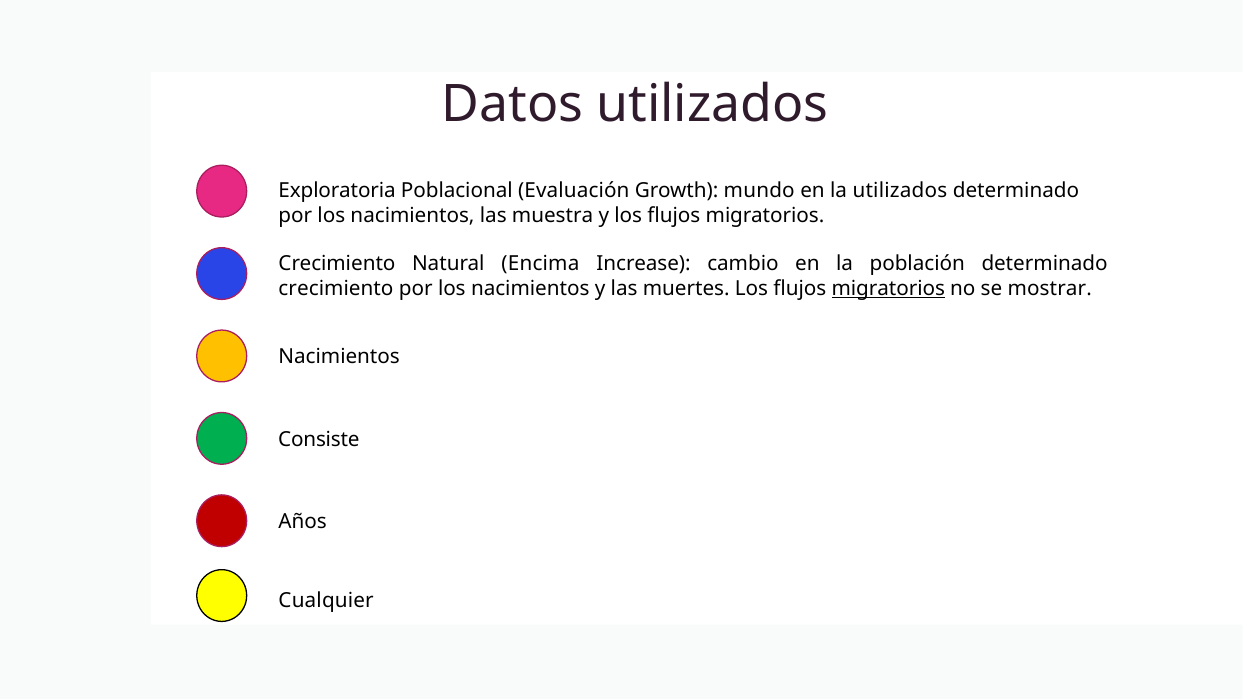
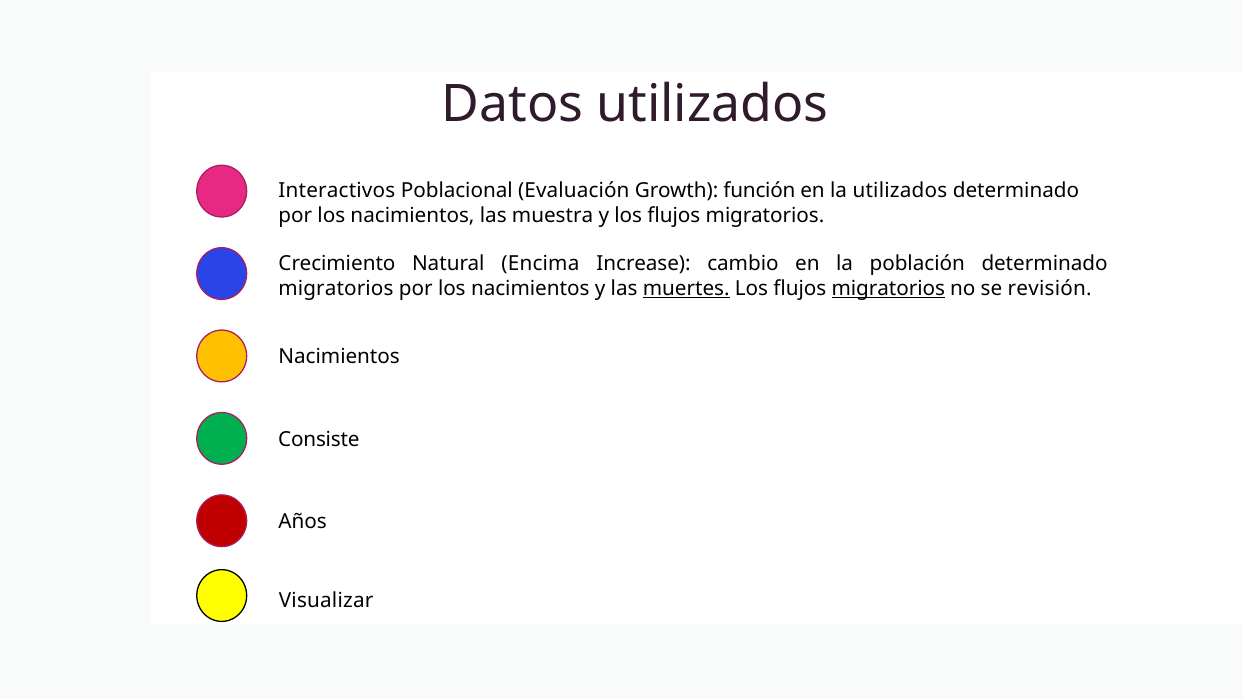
Exploratoria: Exploratoria -> Interactivos
mundo: mundo -> función
crecimiento at (336, 289): crecimiento -> migratorios
muertes underline: none -> present
mostrar: mostrar -> revisión
Cualquier: Cualquier -> Visualizar
